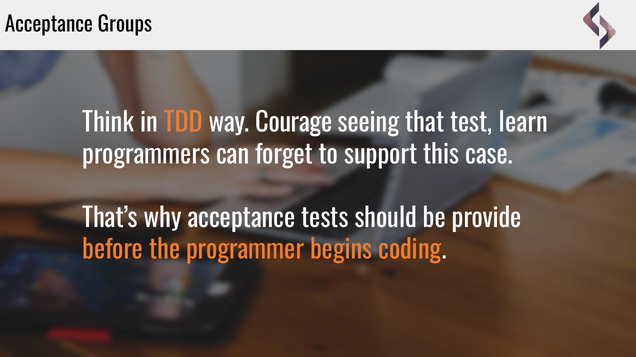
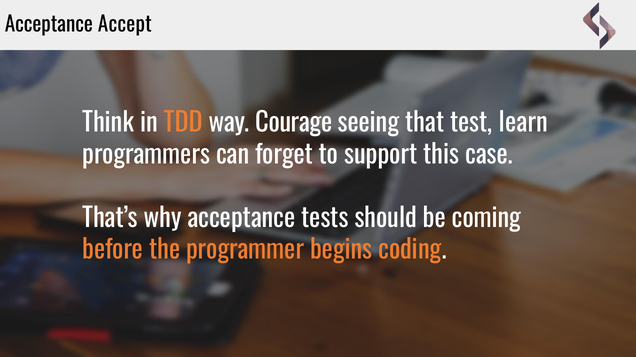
Groups: Groups -> Accept
provide: provide -> coming
